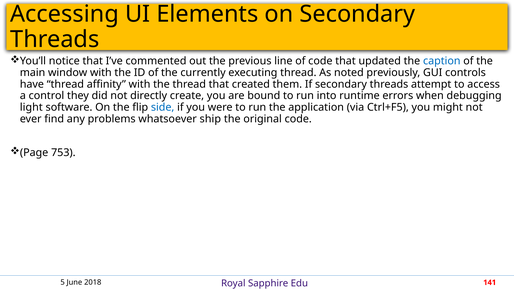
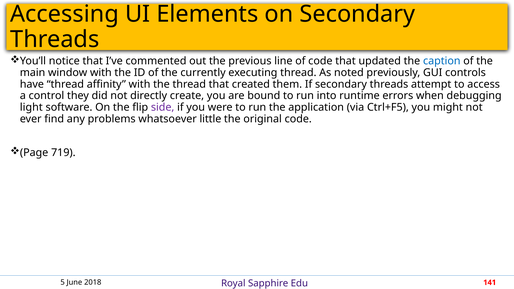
side colour: blue -> purple
ship: ship -> little
753: 753 -> 719
